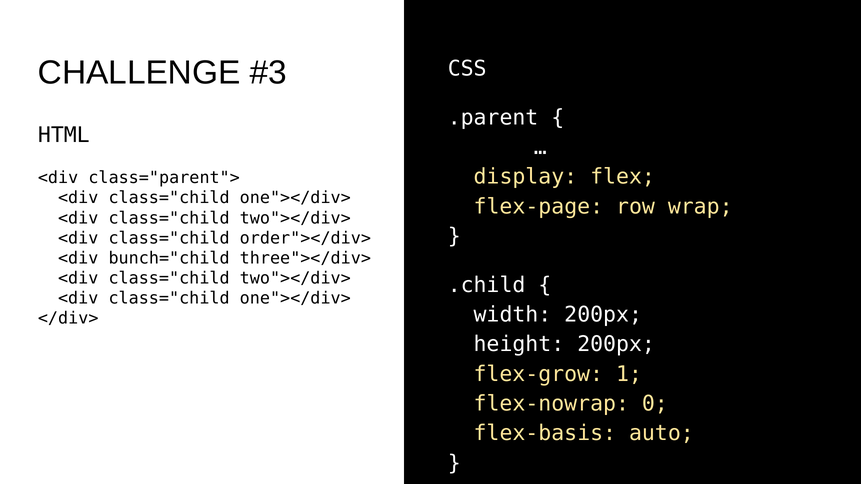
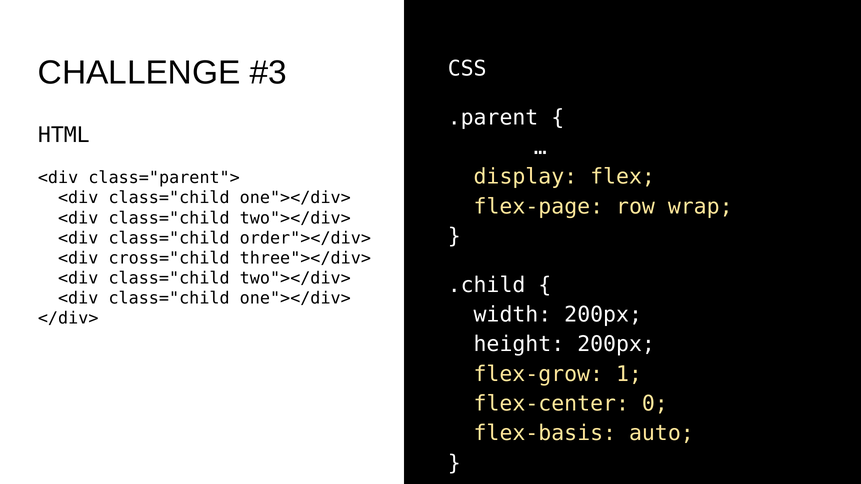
bunch="child: bunch="child -> cross="child
flex-nowrap: flex-nowrap -> flex-center
